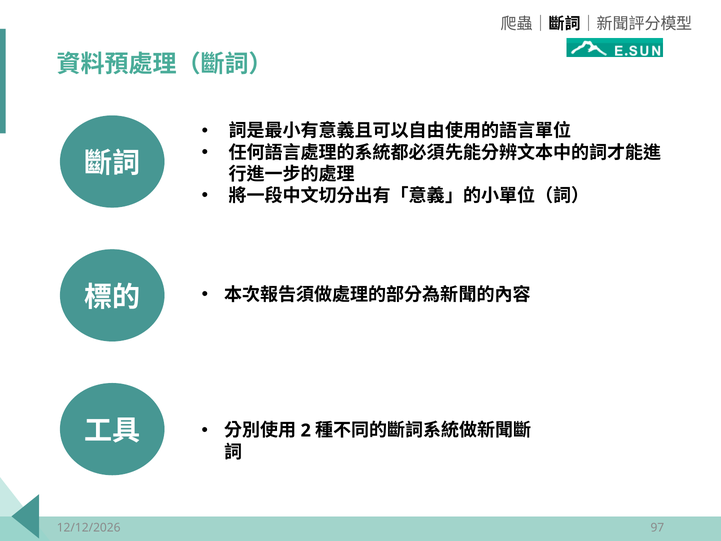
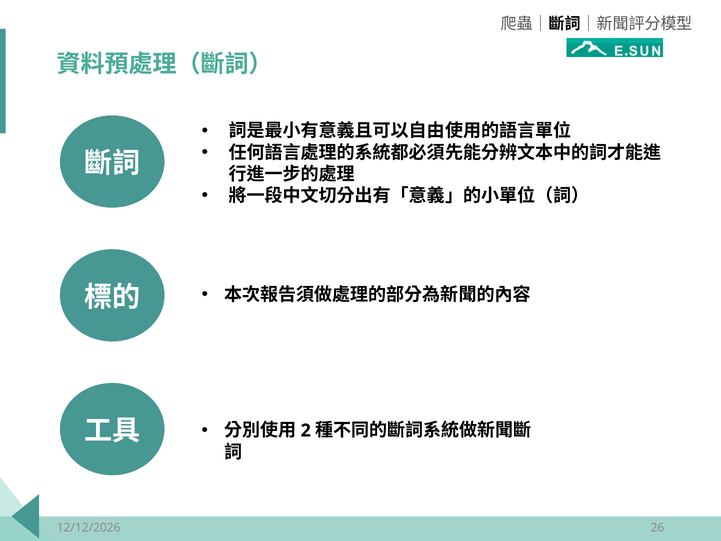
97: 97 -> 26
